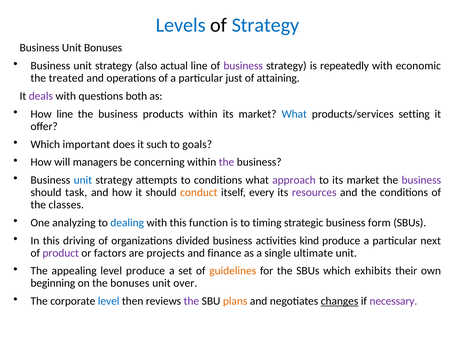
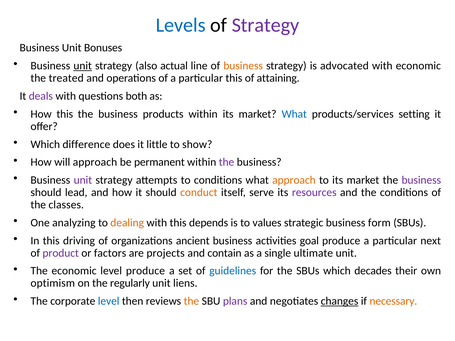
Strategy at (265, 25) colour: blue -> purple
unit at (83, 66) underline: none -> present
business at (243, 66) colour: purple -> orange
repeatedly: repeatedly -> advocated
particular just: just -> this
How line: line -> this
important: important -> difference
such: such -> little
goals: goals -> show
will managers: managers -> approach
concerning: concerning -> permanent
unit at (83, 180) colour: blue -> purple
approach at (294, 180) colour: purple -> orange
task: task -> lead
every: every -> serve
dealing colour: blue -> orange
function: function -> depends
timing: timing -> values
divided: divided -> ancient
kind: kind -> goal
finance: finance -> contain
The appealing: appealing -> economic
guidelines colour: orange -> blue
exhibits: exhibits -> decades
beginning: beginning -> optimism
the bonuses: bonuses -> regularly
over: over -> liens
the at (191, 301) colour: purple -> orange
plans colour: orange -> purple
necessary colour: purple -> orange
